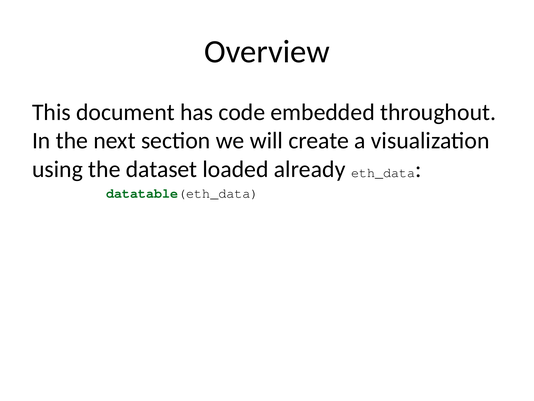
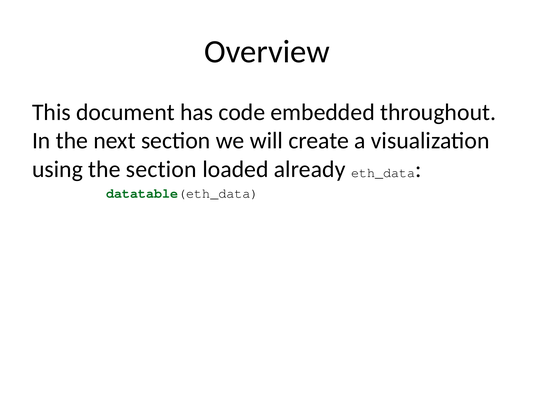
the dataset: dataset -> section
